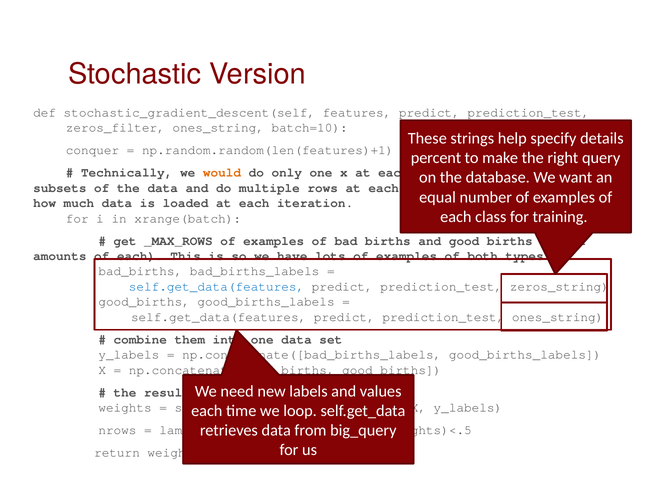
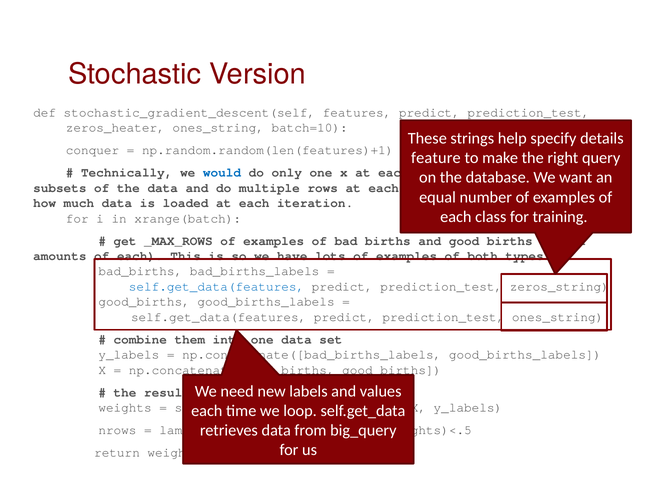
zeros_filter: zeros_filter -> zeros_heater
percent: percent -> feature
would colour: orange -> blue
